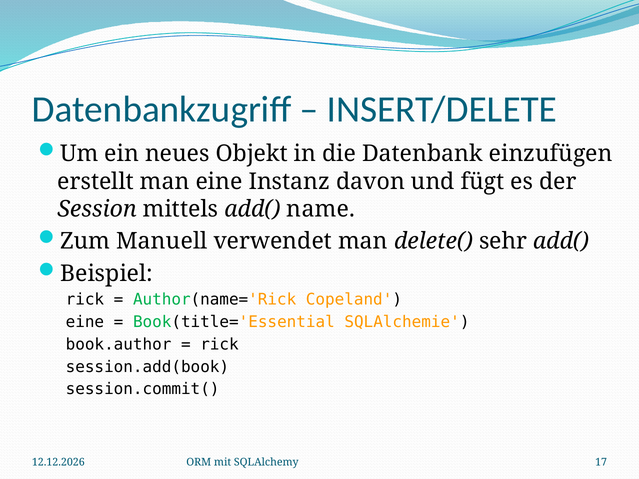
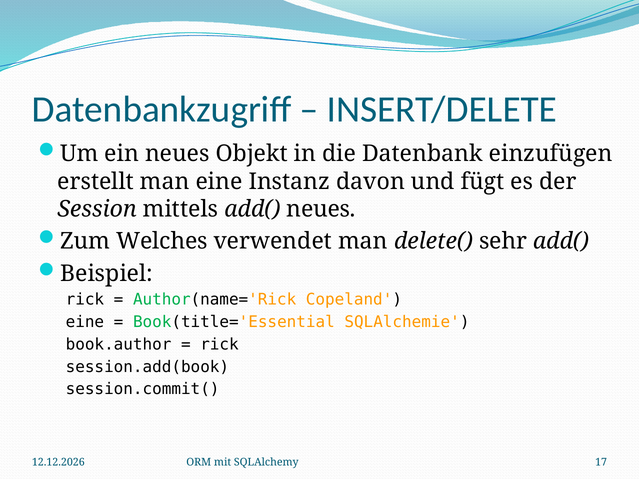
add( name: name -> neues
Manuell: Manuell -> Welches
